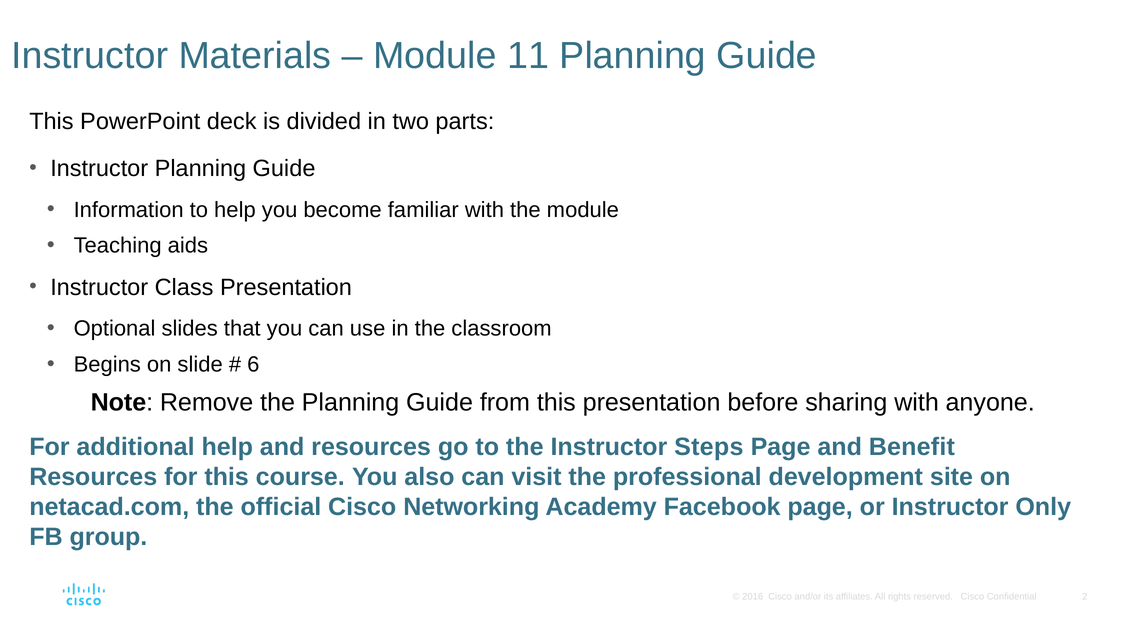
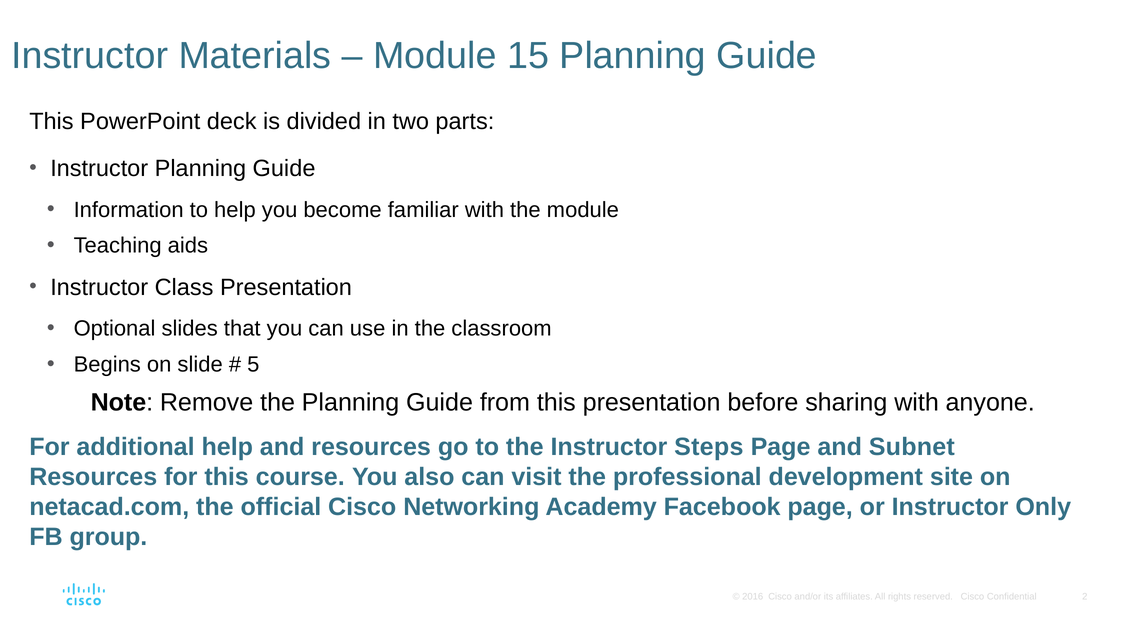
11: 11 -> 15
6: 6 -> 5
Benefit: Benefit -> Subnet
